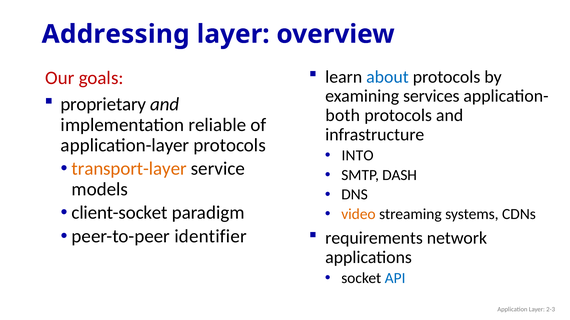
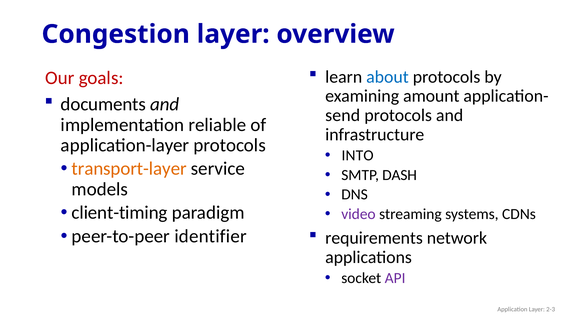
Addressing: Addressing -> Congestion
services: services -> amount
proprietary: proprietary -> documents
both: both -> send
client-socket: client-socket -> client-timing
video colour: orange -> purple
API colour: blue -> purple
